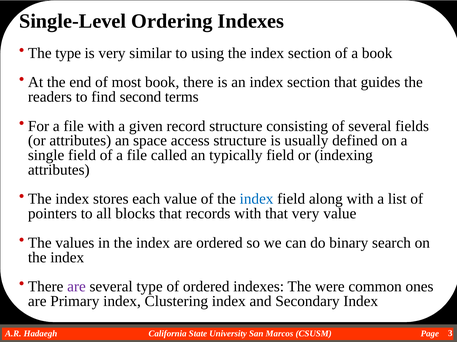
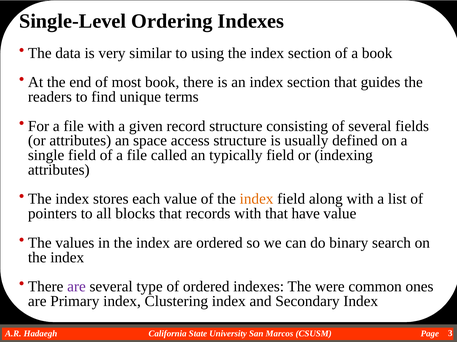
The type: type -> data
second: second -> unique
index at (257, 199) colour: blue -> orange
that very: very -> have
